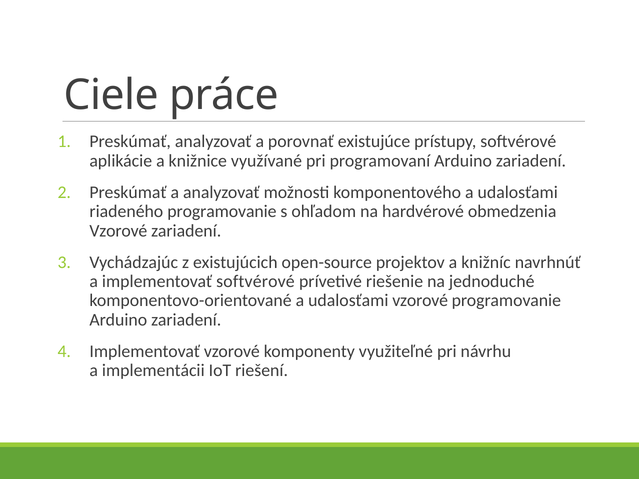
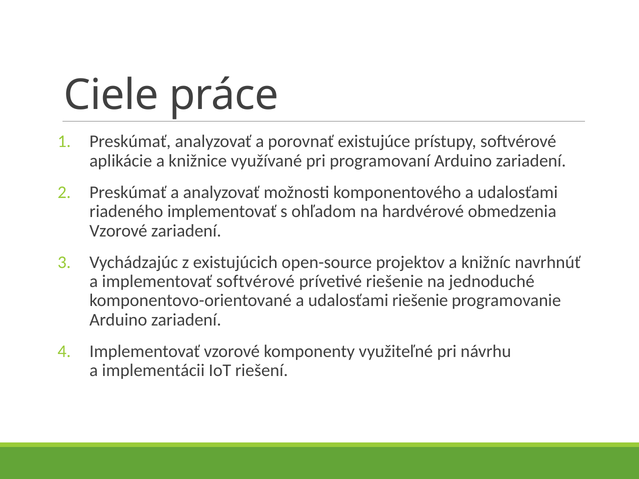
riadeného programovanie: programovanie -> implementovať
udalosťami vzorové: vzorové -> riešenie
